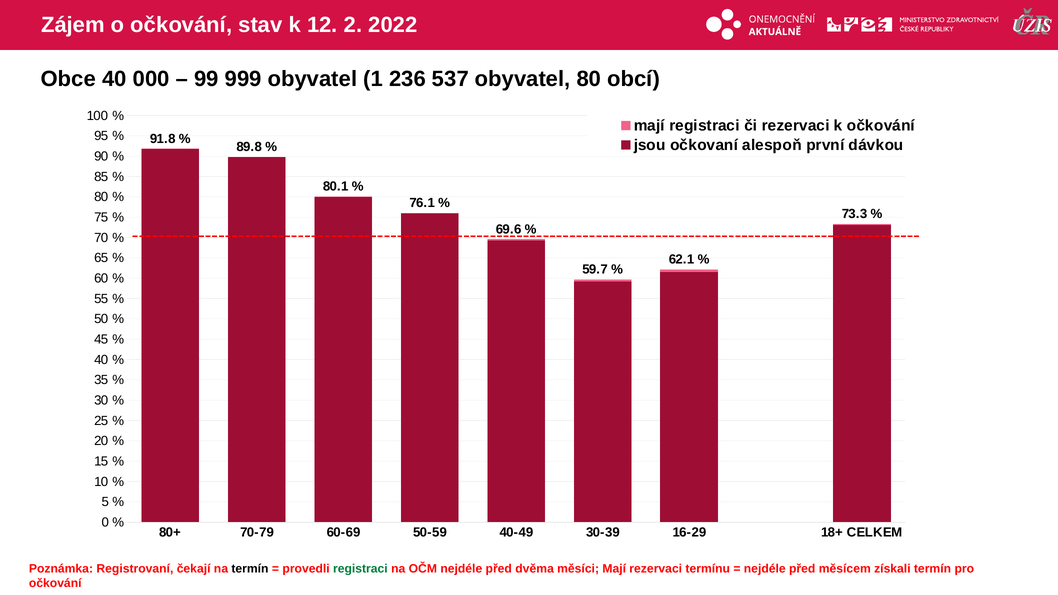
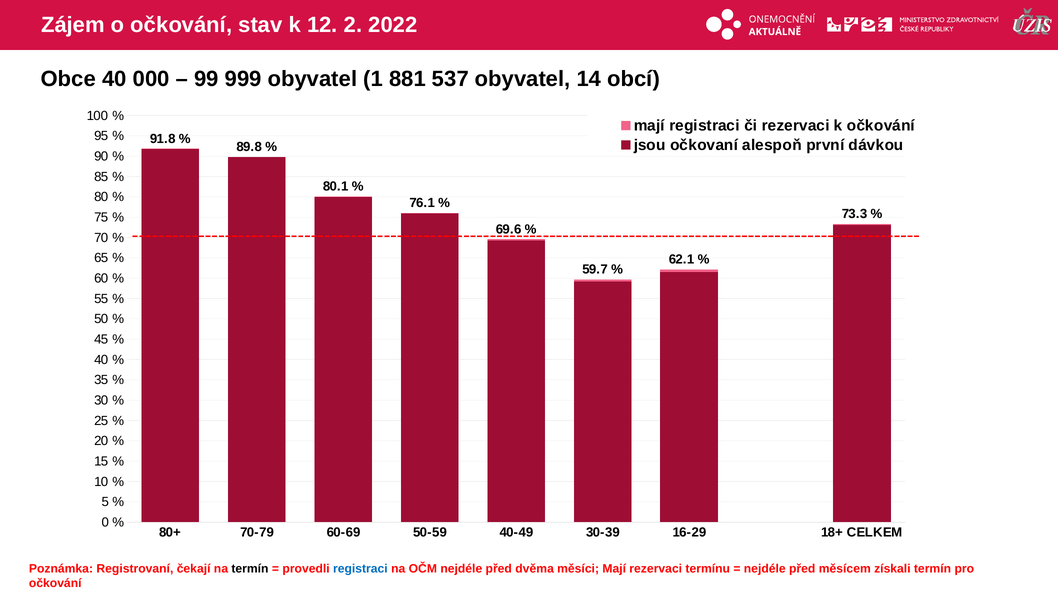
236: 236 -> 881
obyvatel 80: 80 -> 14
registraci at (360, 569) colour: green -> blue
